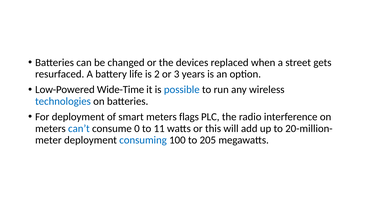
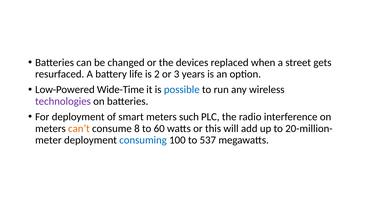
technologies colour: blue -> purple
flags: flags -> such
can’t colour: blue -> orange
0: 0 -> 8
11: 11 -> 60
205: 205 -> 537
